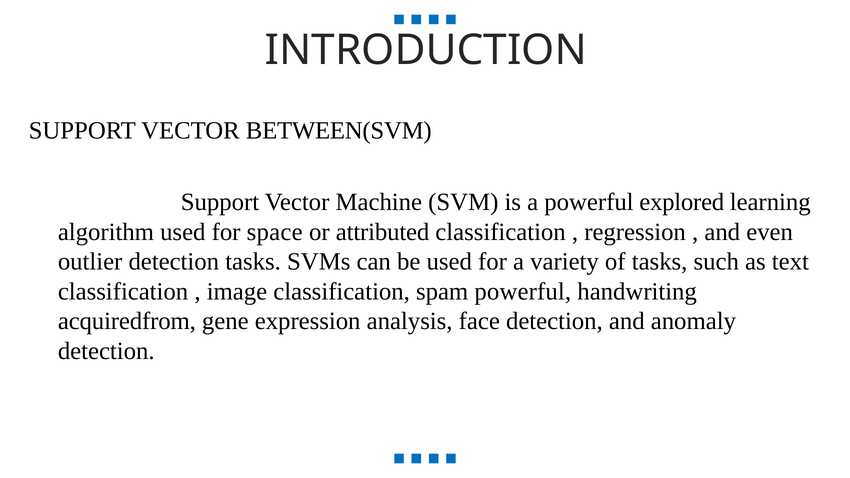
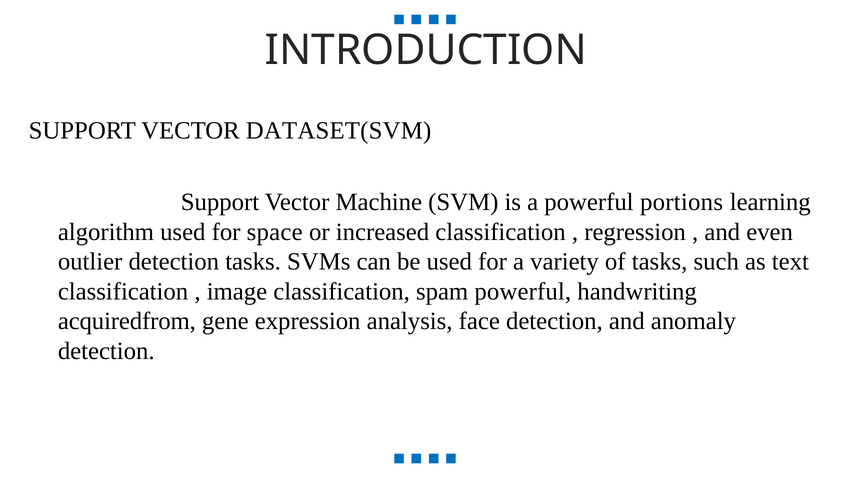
BETWEEN(SVM: BETWEEN(SVM -> DATASET(SVM
explored: explored -> portions
attributed: attributed -> increased
